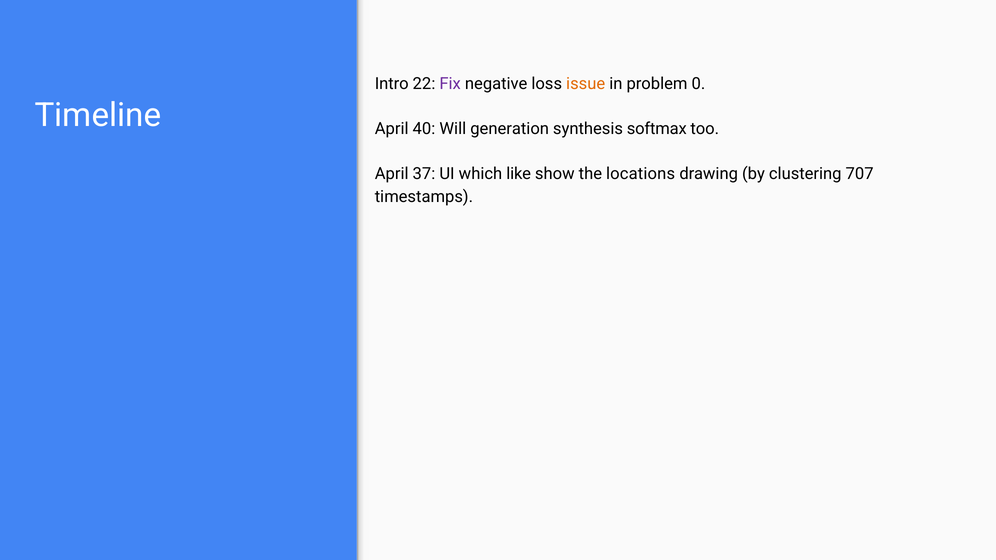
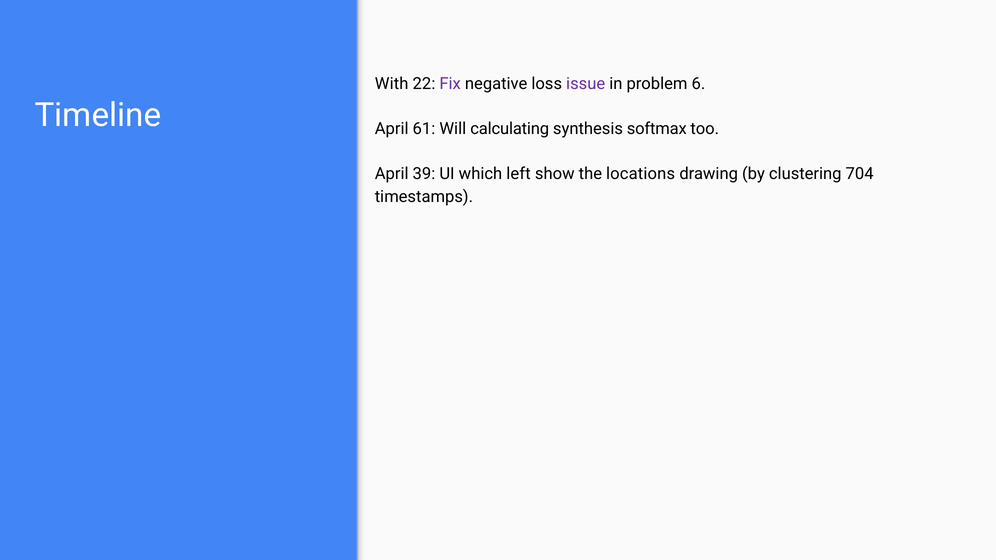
Intro: Intro -> With
issue colour: orange -> purple
0: 0 -> 6
40: 40 -> 61
generation: generation -> calculating
37: 37 -> 39
like: like -> left
707: 707 -> 704
